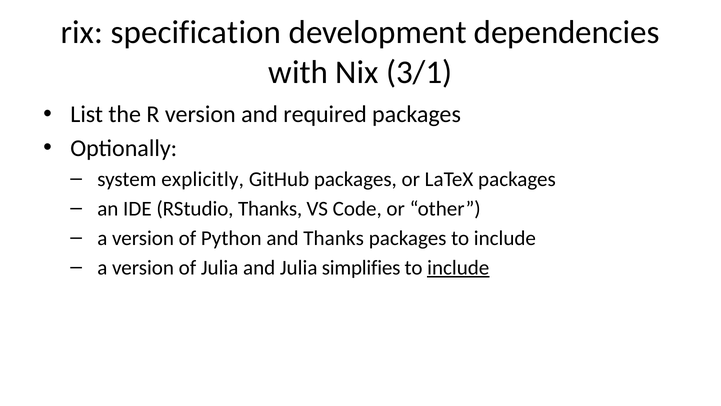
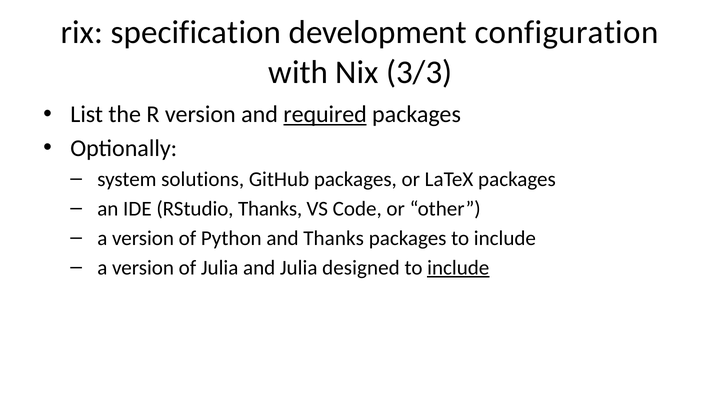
dependencies: dependencies -> configuration
3/1: 3/1 -> 3/3
required underline: none -> present
explicitly: explicitly -> solutions
simplifies: simplifies -> designed
